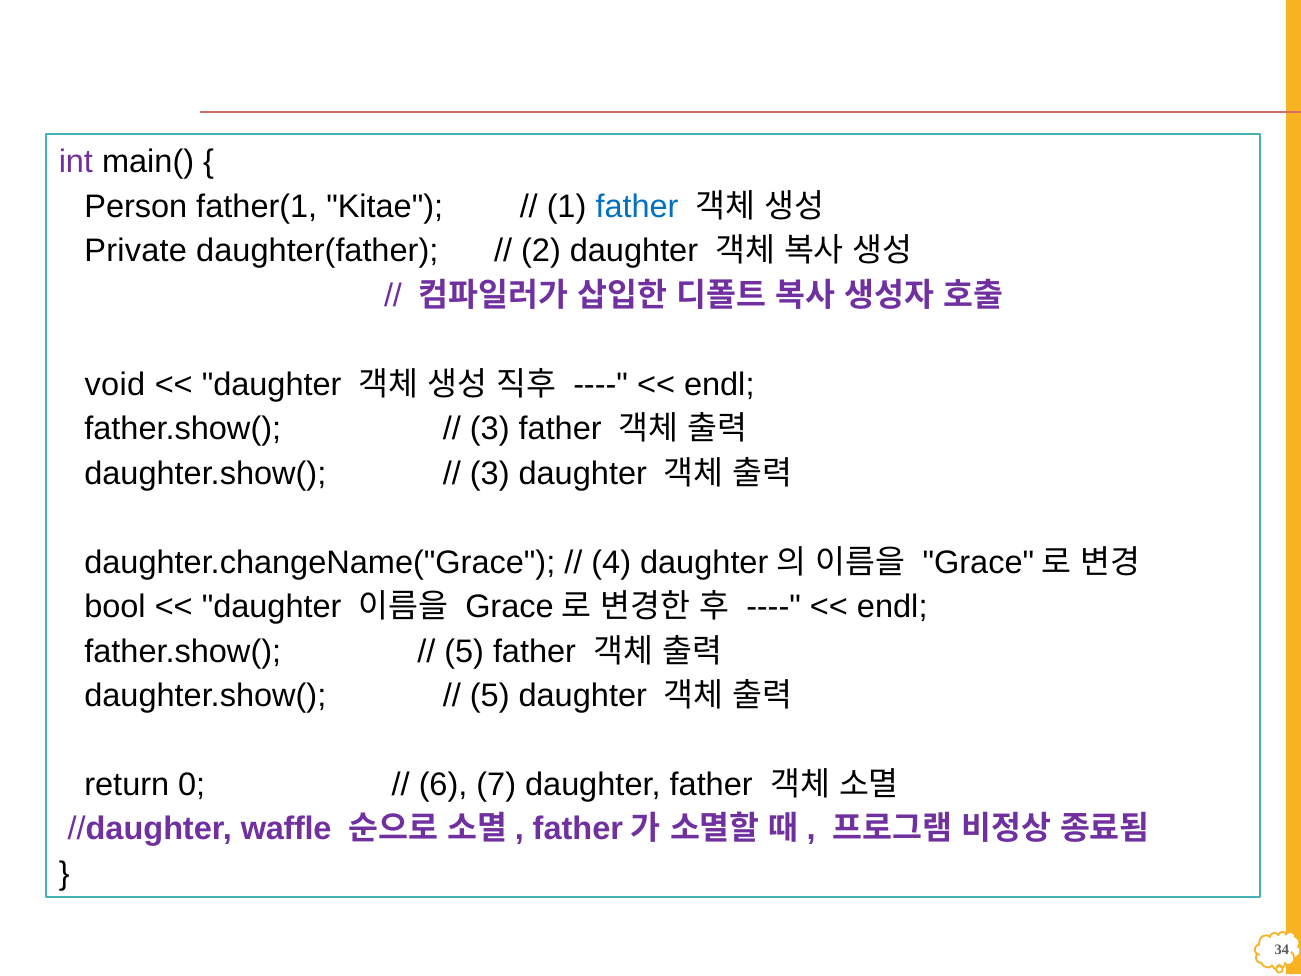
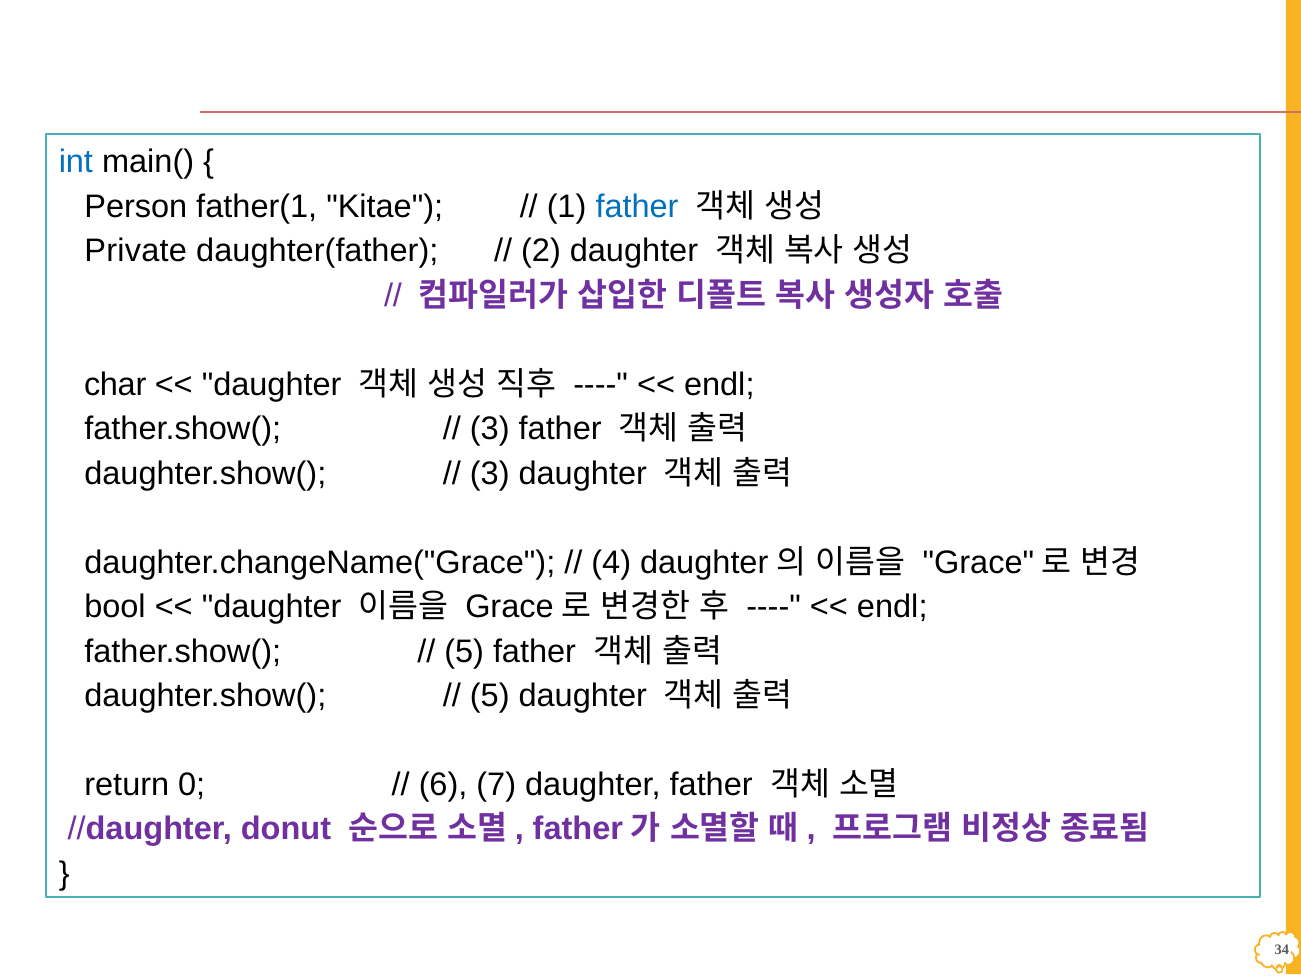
int colour: purple -> blue
void: void -> char
waffle: waffle -> donut
